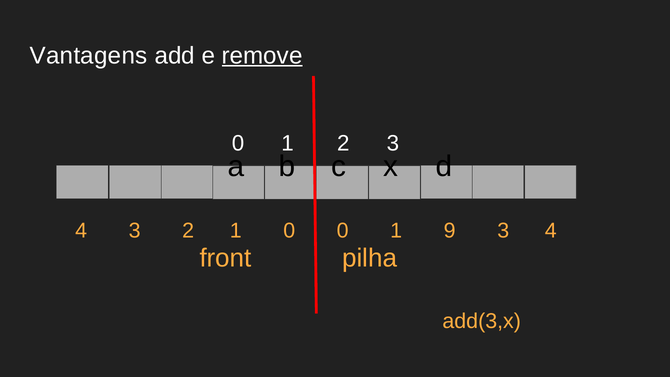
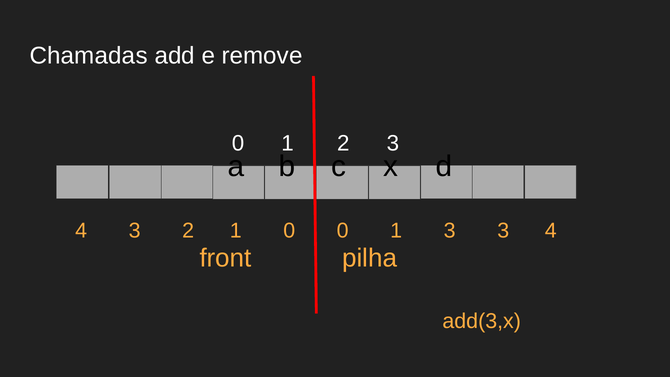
Vantagens: Vantagens -> Chamadas
remove underline: present -> none
1 9: 9 -> 3
